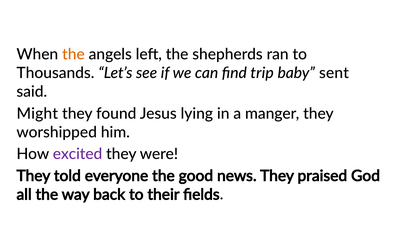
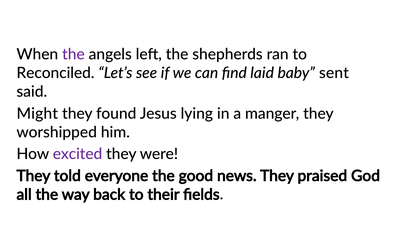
the at (73, 55) colour: orange -> purple
Thousands: Thousands -> Reconciled
trip: trip -> laid
